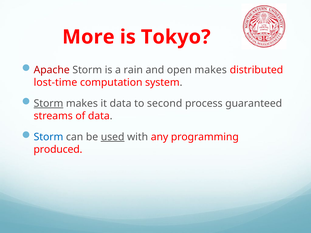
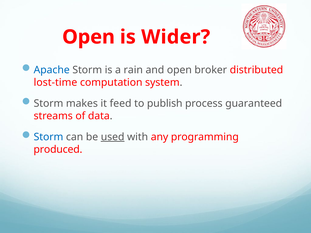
More at (88, 37): More -> Open
Tokyo: Tokyo -> Wider
Apache colour: red -> blue
open makes: makes -> broker
Storm at (48, 104) underline: present -> none
it data: data -> feed
second: second -> publish
